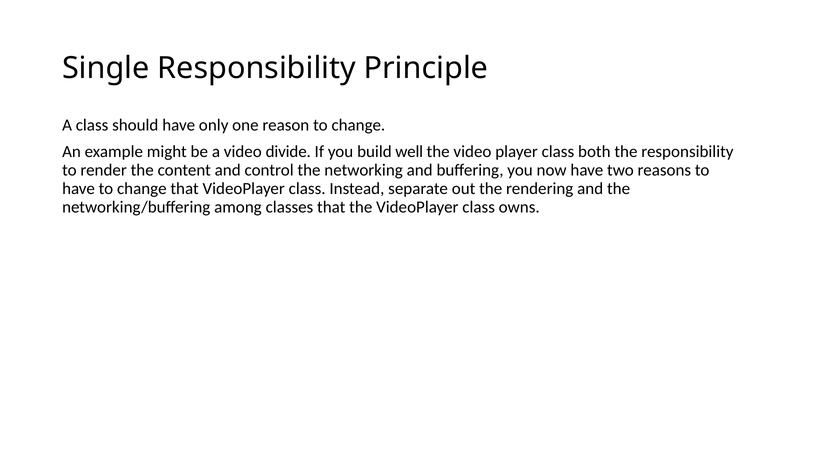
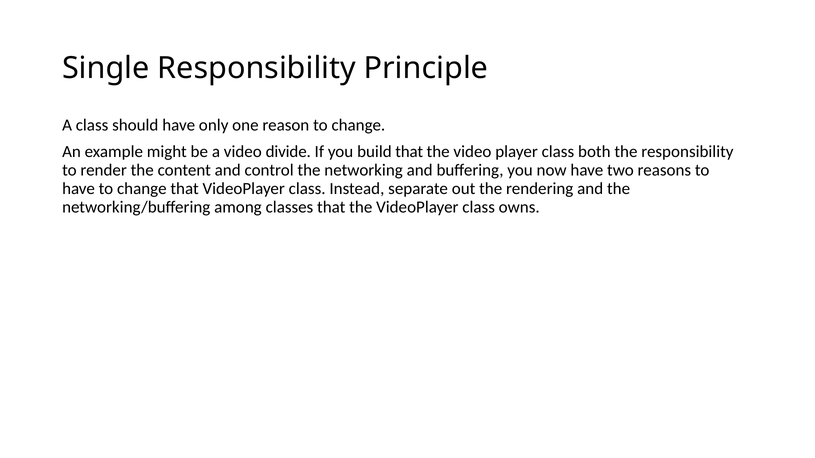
build well: well -> that
